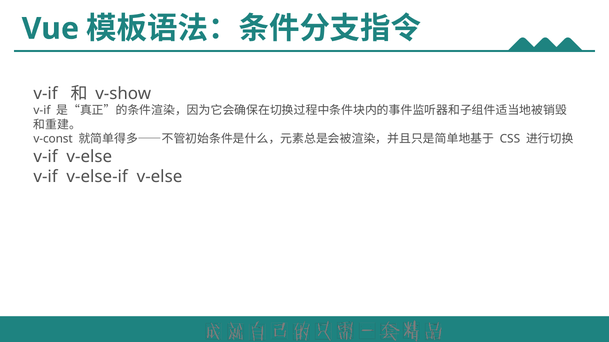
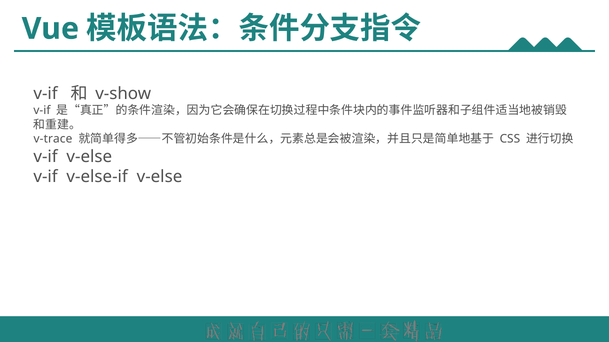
v-const: v-const -> v-trace
